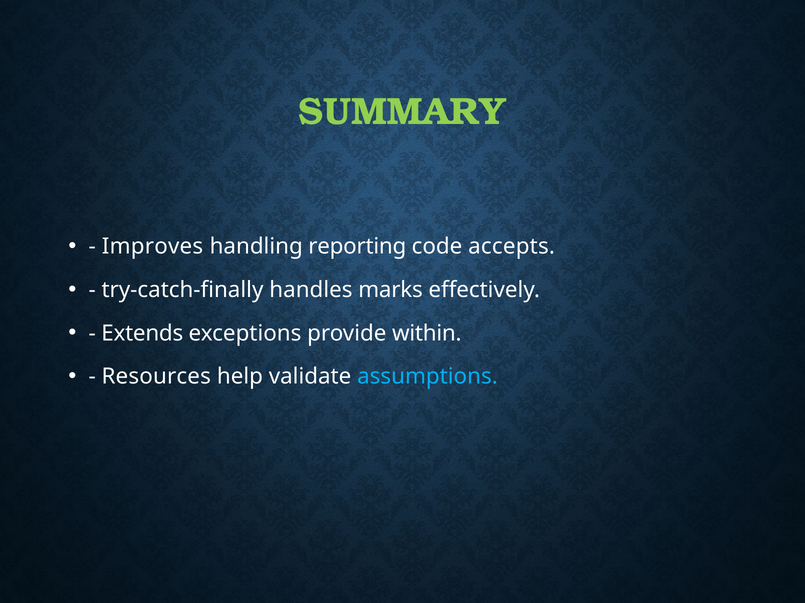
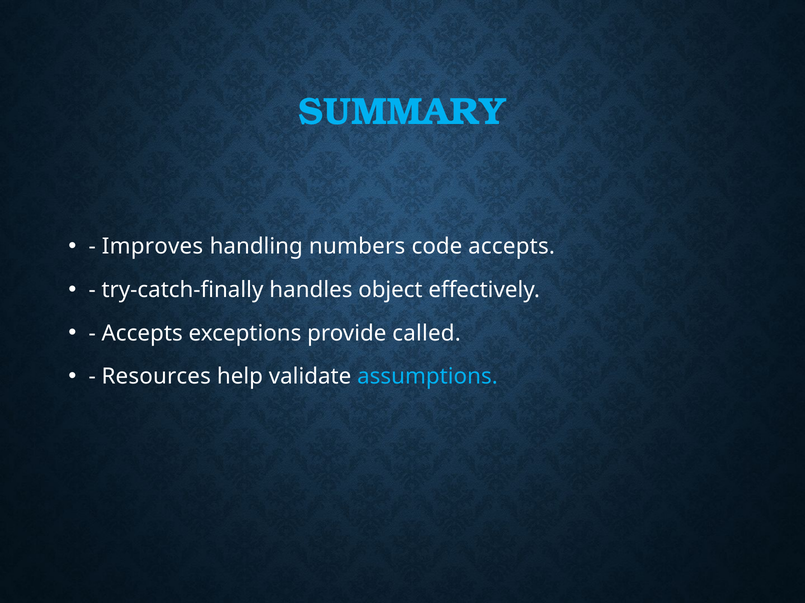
SUMMARY colour: light green -> light blue
reporting: reporting -> numbers
marks: marks -> object
Extends at (142, 334): Extends -> Accepts
within: within -> called
